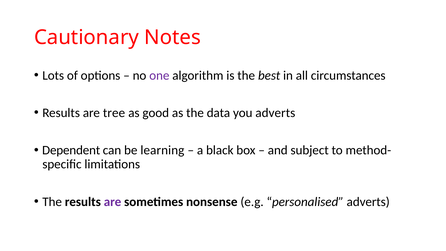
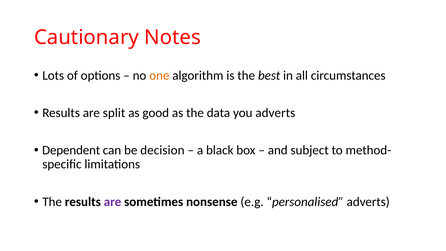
one colour: purple -> orange
tree: tree -> split
learning: learning -> decision
